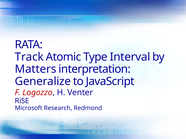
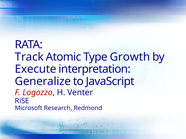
Interval: Interval -> Growth
Matters: Matters -> Execute
